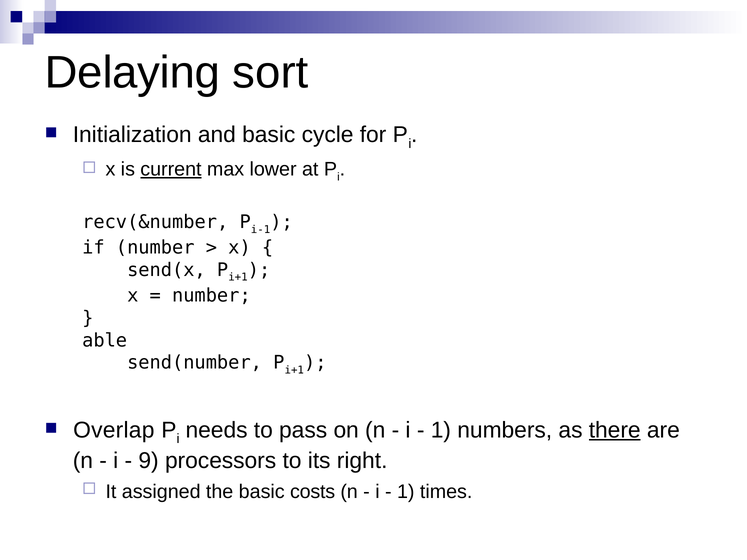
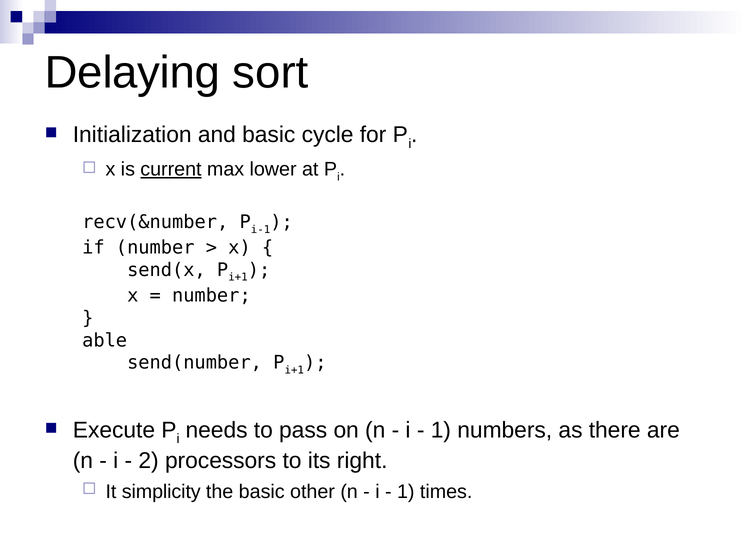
Overlap: Overlap -> Execute
there underline: present -> none
9: 9 -> 2
assigned: assigned -> simplicity
costs: costs -> other
